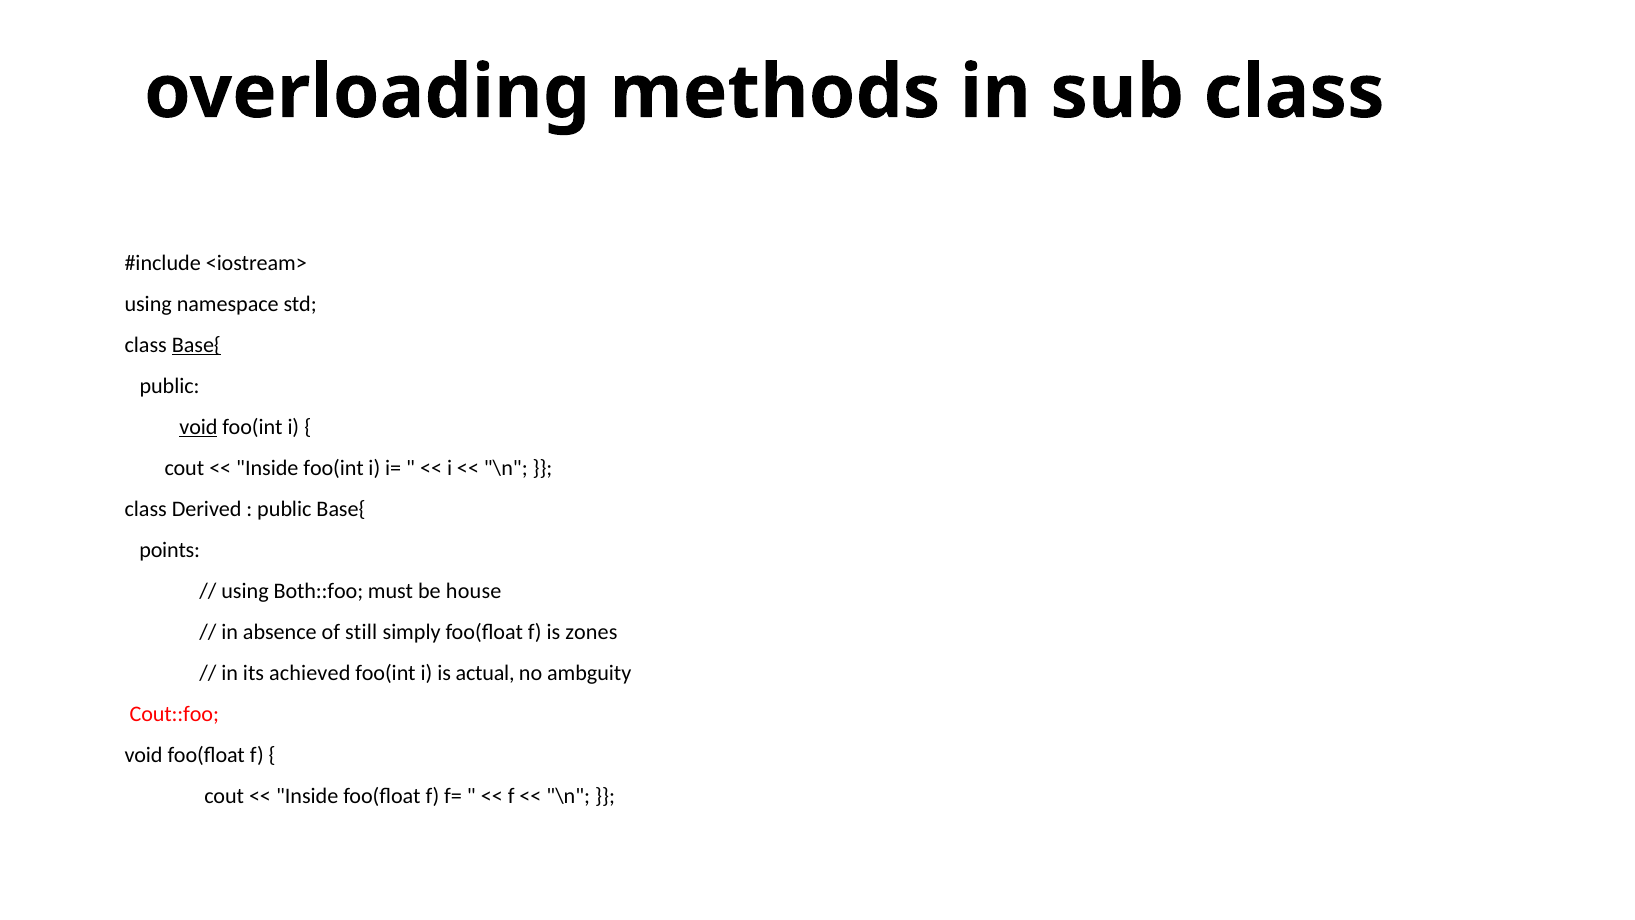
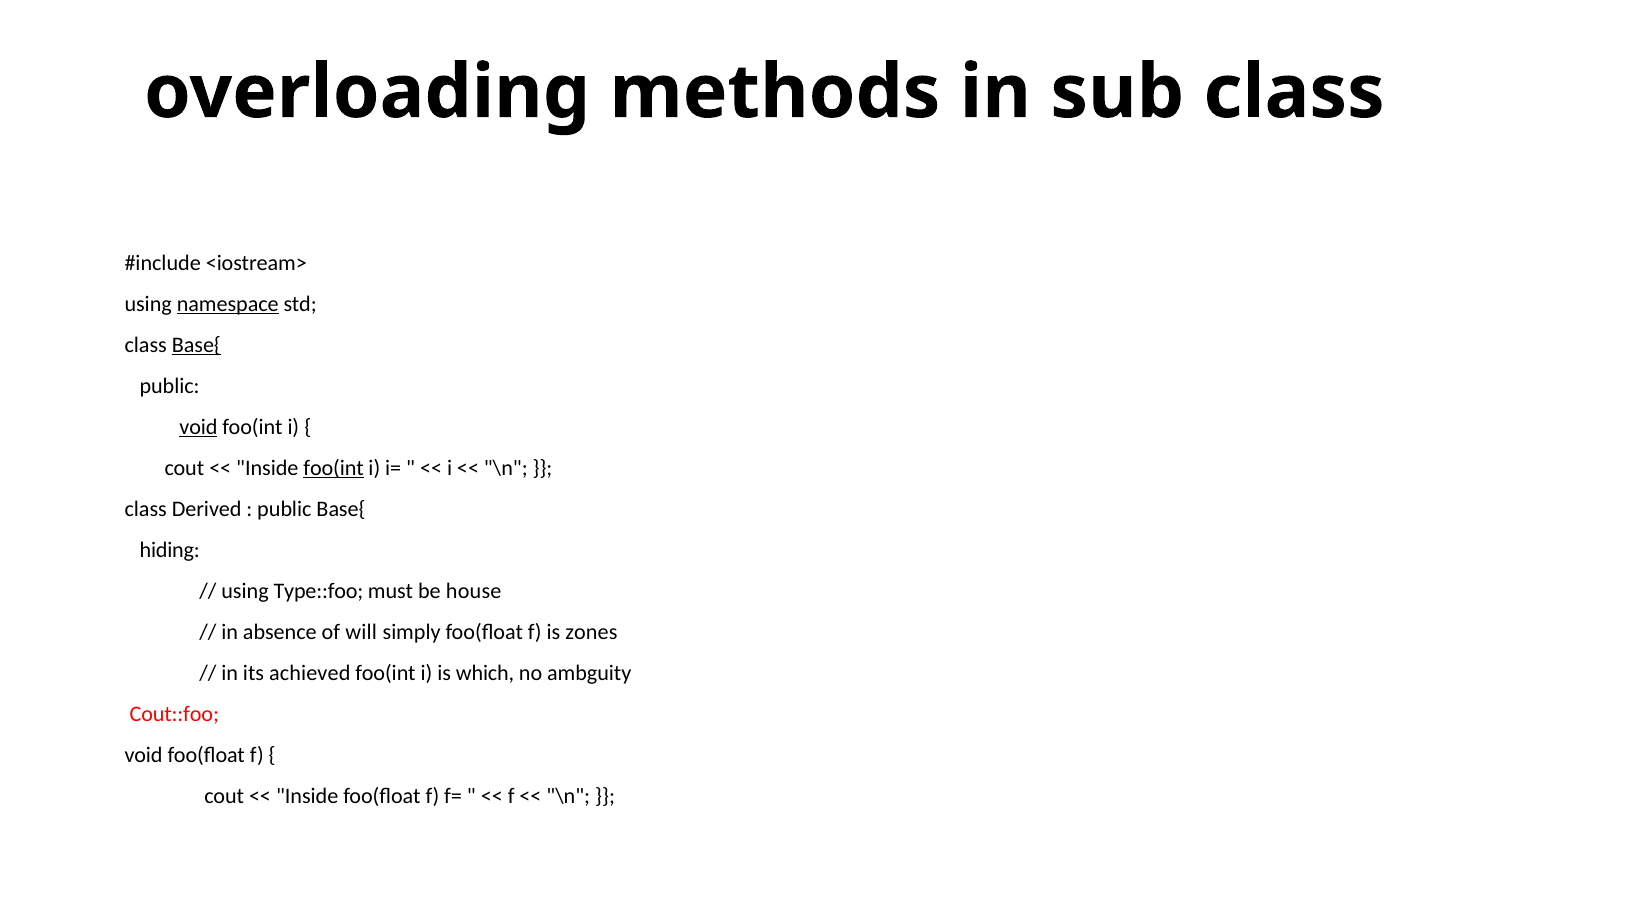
namespace underline: none -> present
foo(int at (334, 468) underline: none -> present
points: points -> hiding
Both::foo: Both::foo -> Type::foo
still: still -> will
actual: actual -> which
